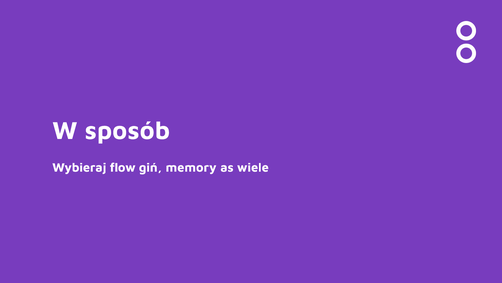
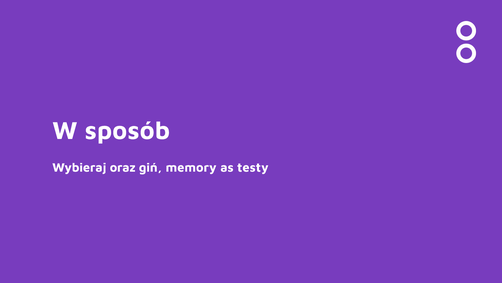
flow: flow -> oraz
wiele: wiele -> testy
